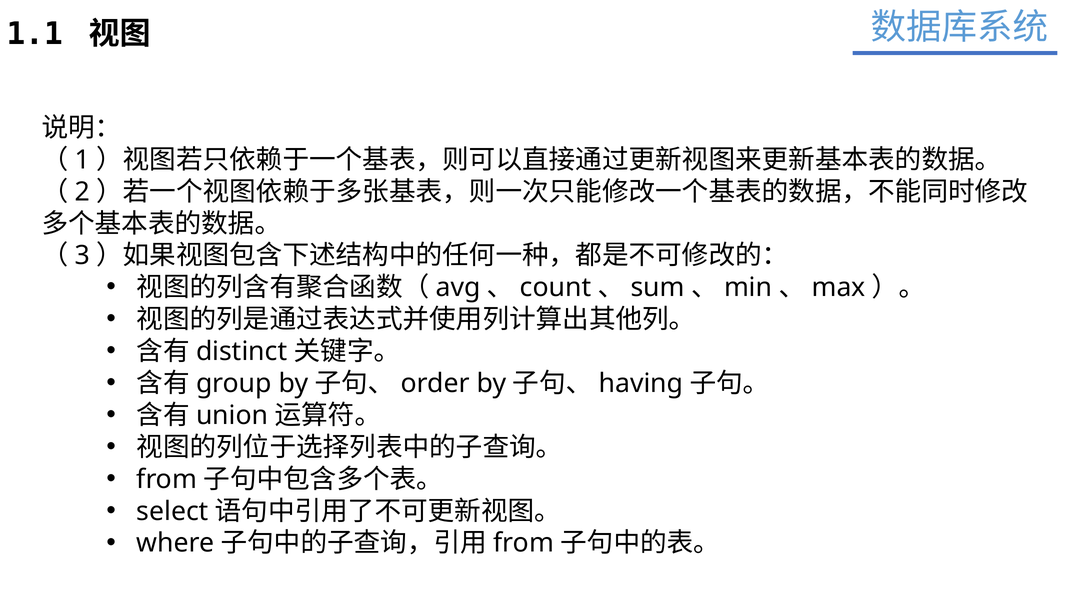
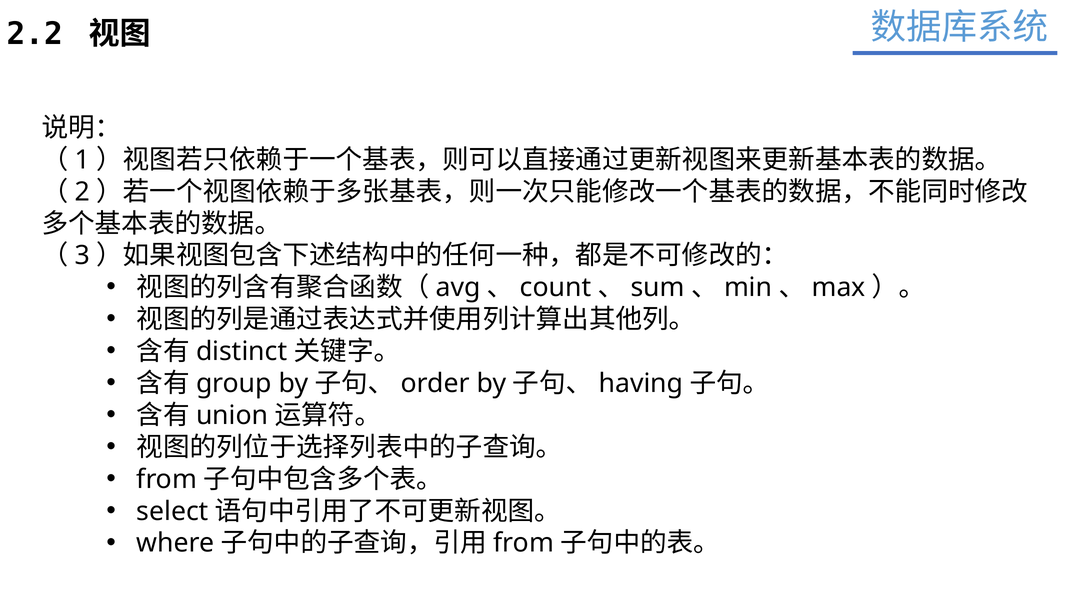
1.1: 1.1 -> 2.2
